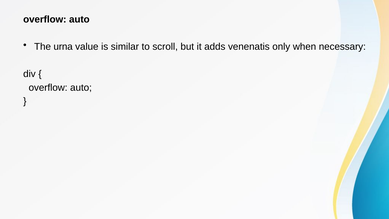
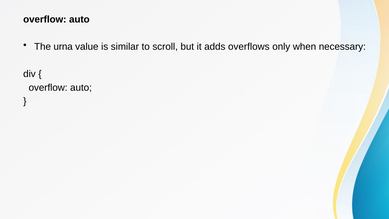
venenatis: venenatis -> overflows
